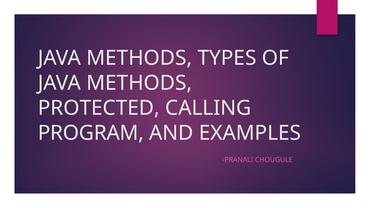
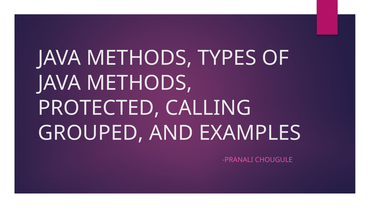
PROGRAM: PROGRAM -> GROUPED
